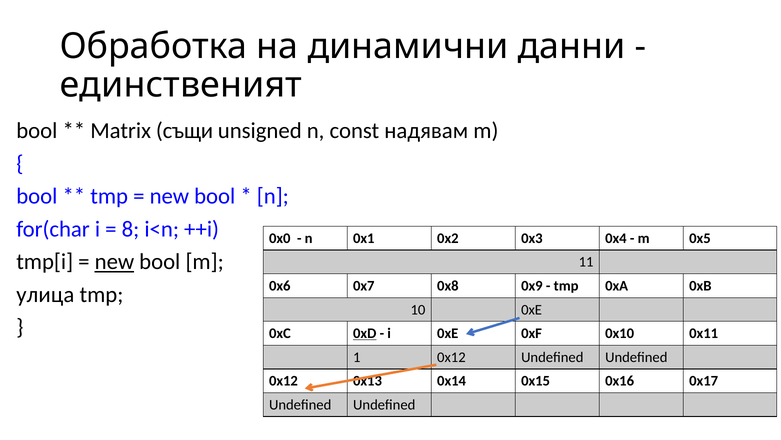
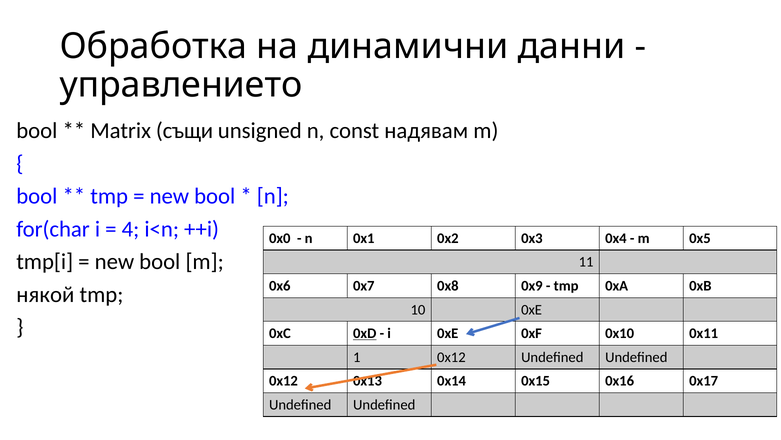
единственият: единственият -> управлението
8: 8 -> 4
new at (114, 261) underline: present -> none
улица: улица -> някой
